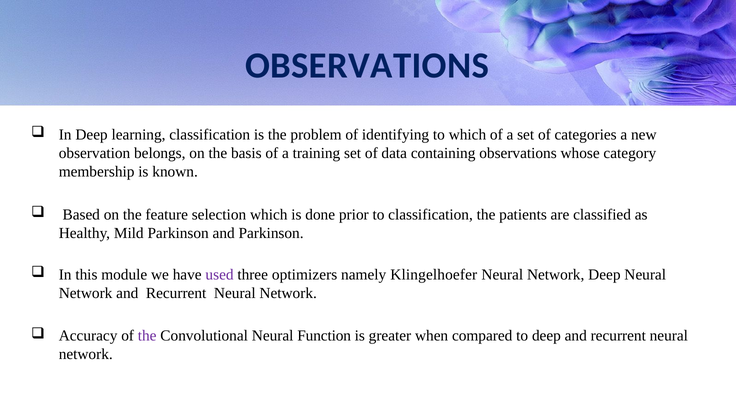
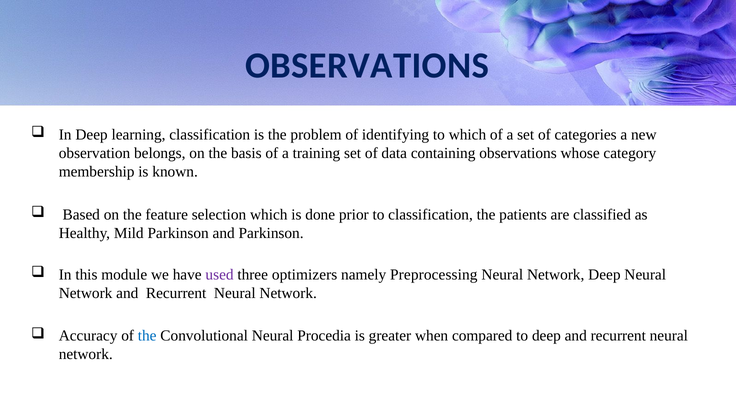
Klingelhoefer: Klingelhoefer -> Preprocessing
the at (147, 336) colour: purple -> blue
Function: Function -> Procedia
